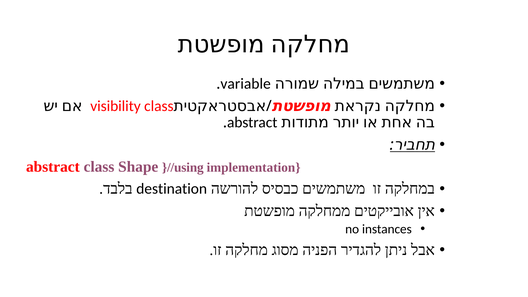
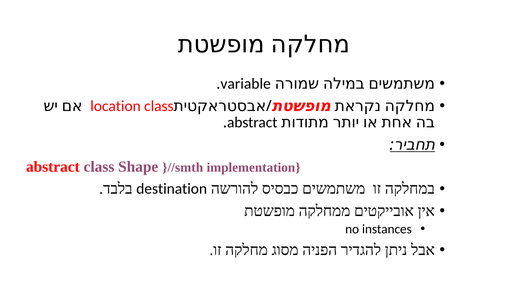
visibility: visibility -> location
//using: //using -> //smth
